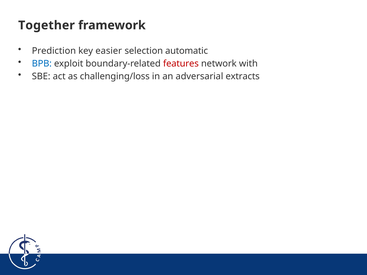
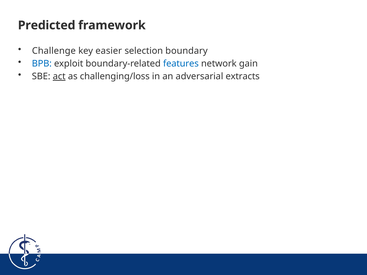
Together: Together -> Predicted
Prediction: Prediction -> Challenge
automatic: automatic -> boundary
features colour: red -> blue
with: with -> gain
act underline: none -> present
